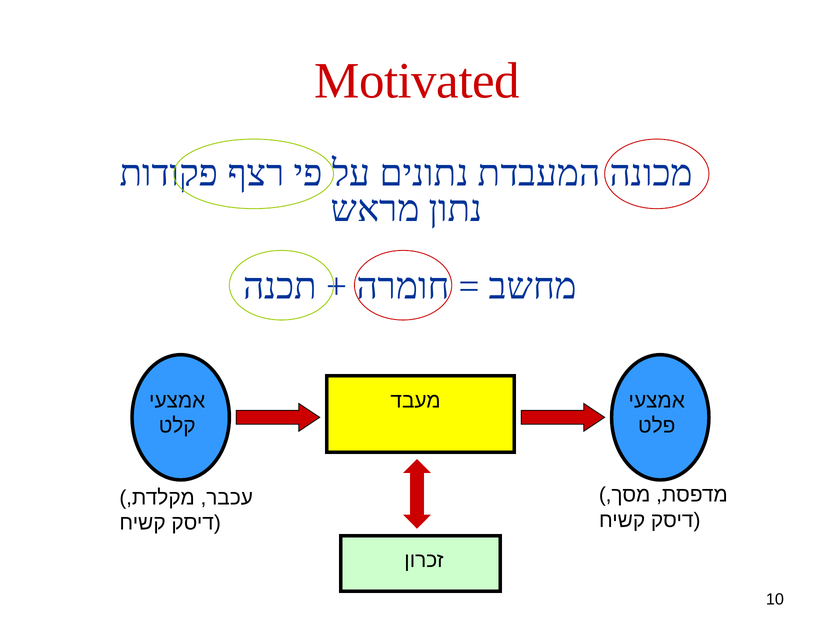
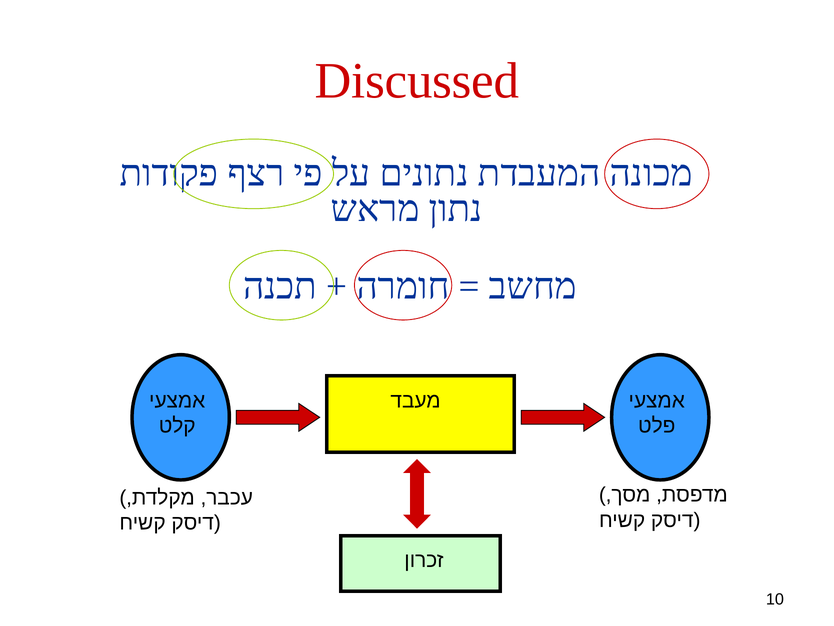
Motivated: Motivated -> Discussed
